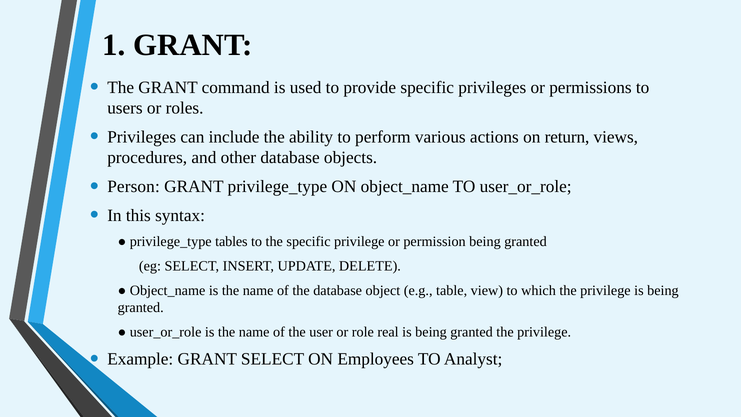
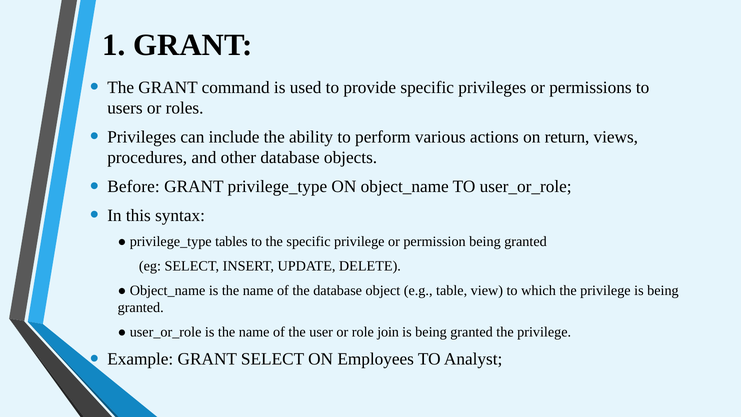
Person: Person -> Before
real: real -> join
